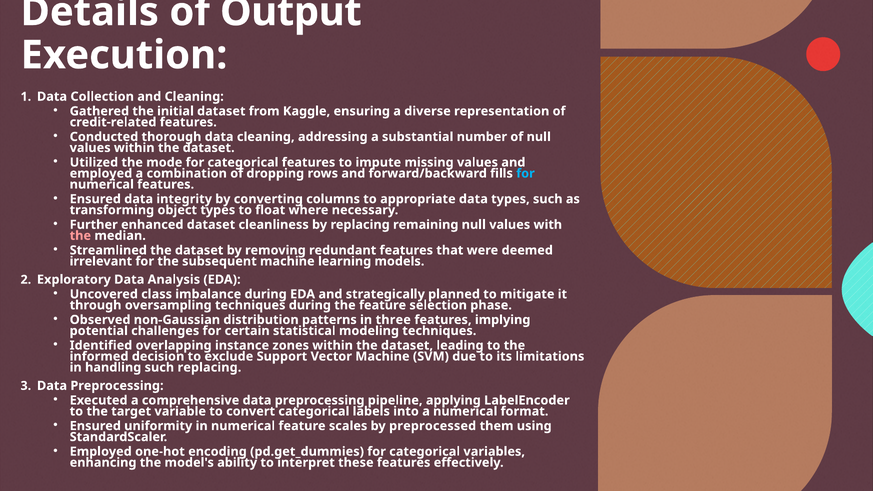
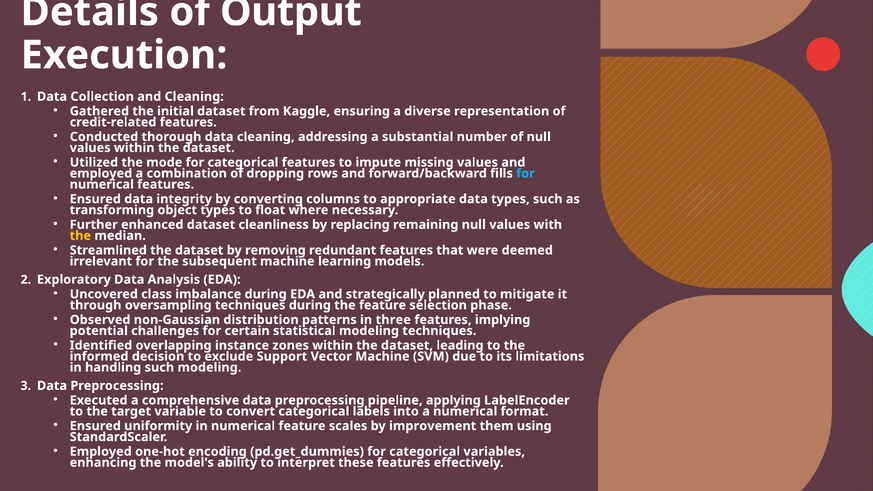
the at (80, 236) colour: pink -> yellow
such replacing: replacing -> modeling
preprocessed: preprocessed -> improvement
